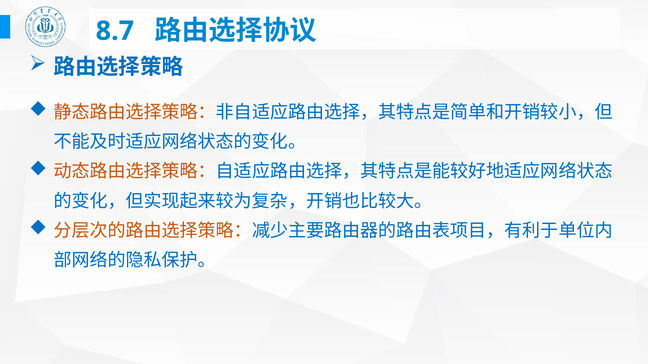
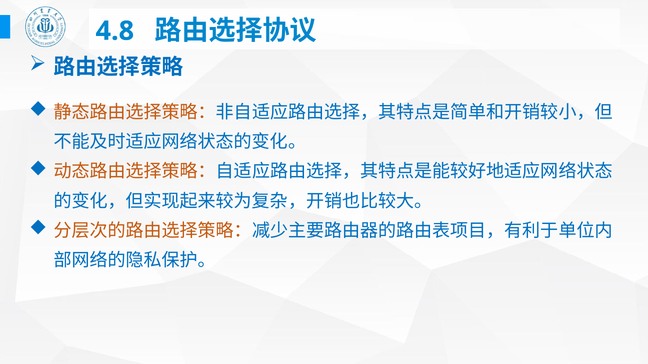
8.7: 8.7 -> 4.8
